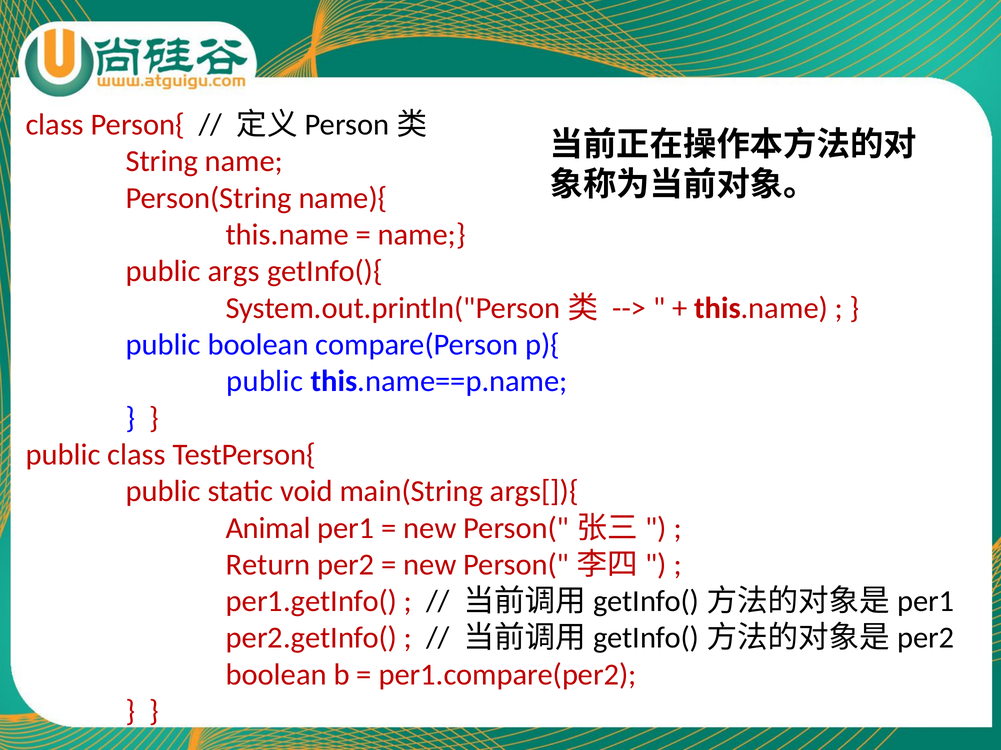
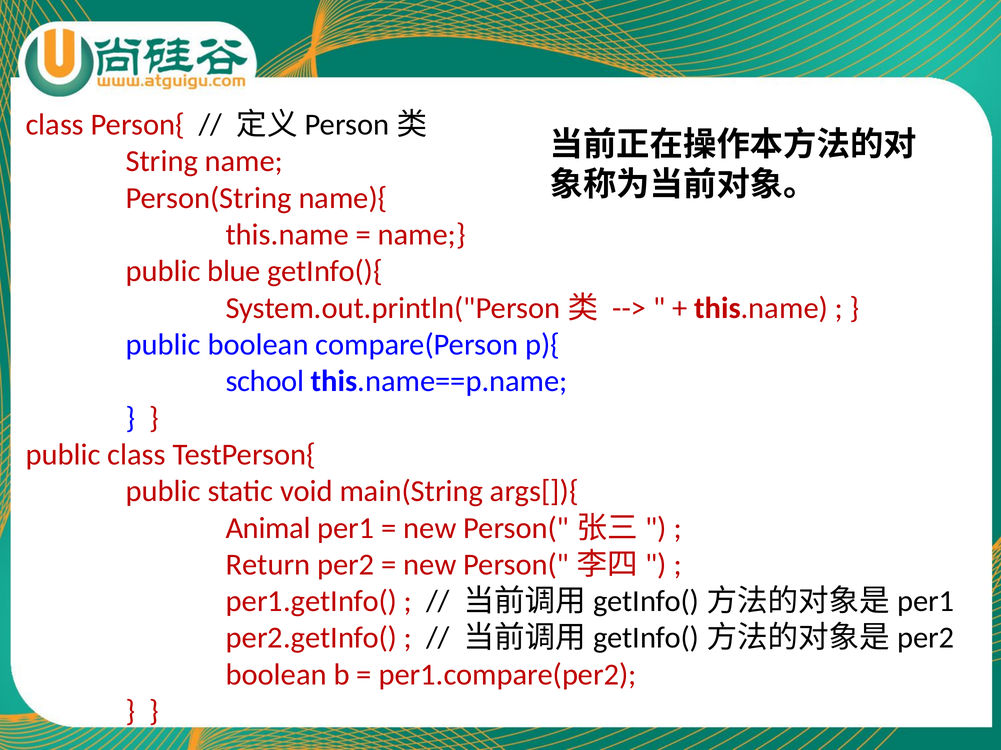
args: args -> blue
public at (265, 382): public -> school
